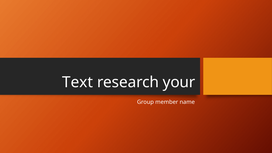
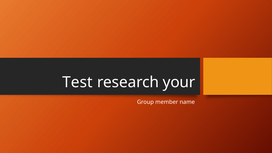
Text: Text -> Test
